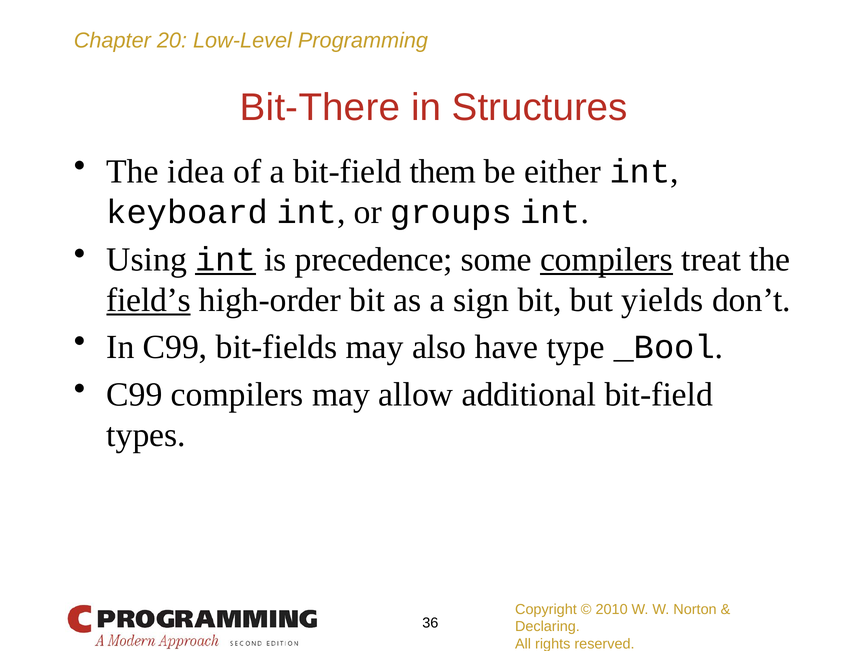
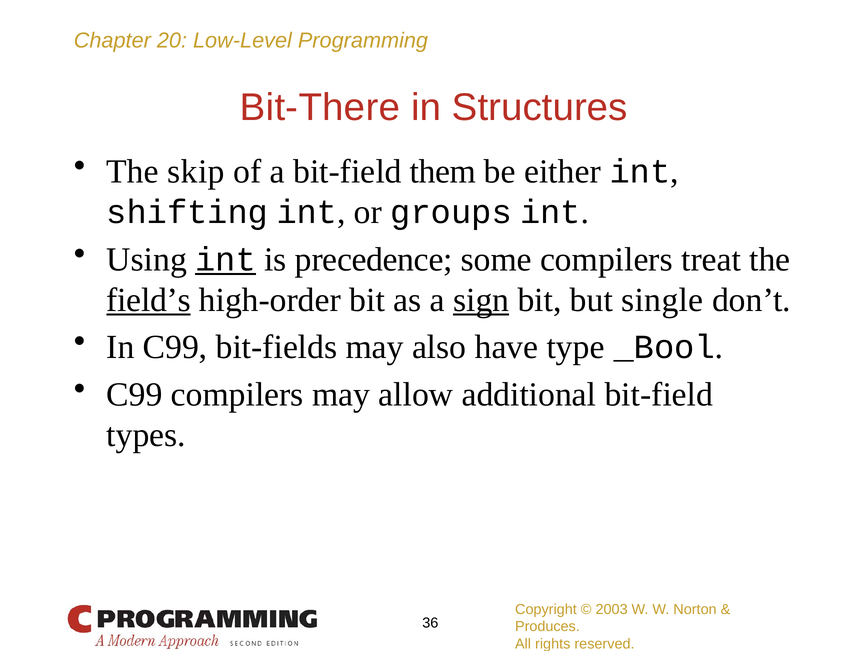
idea: idea -> skip
keyboard: keyboard -> shifting
compilers at (606, 259) underline: present -> none
sign underline: none -> present
yields: yields -> single
2010: 2010 -> 2003
Declaring: Declaring -> Produces
